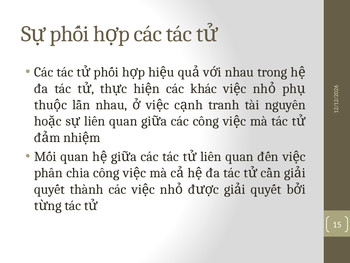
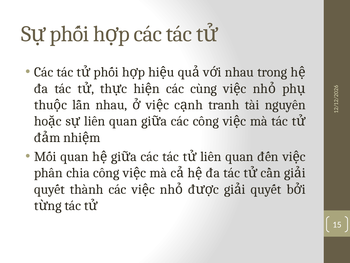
khác: khác -> cùng
